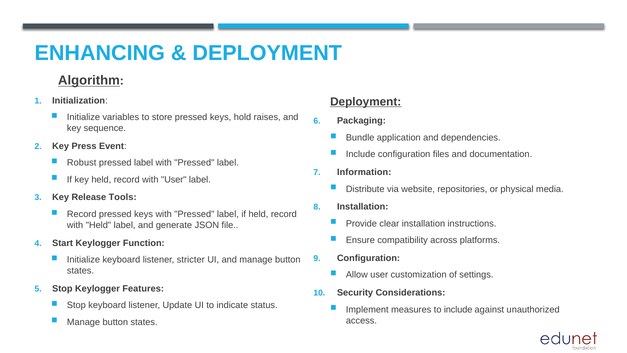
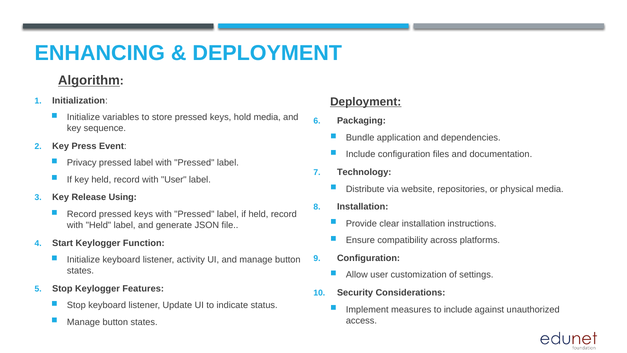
hold raises: raises -> media
Robust: Robust -> Privacy
Information: Information -> Technology
Tools: Tools -> Using
stricter: stricter -> activity
